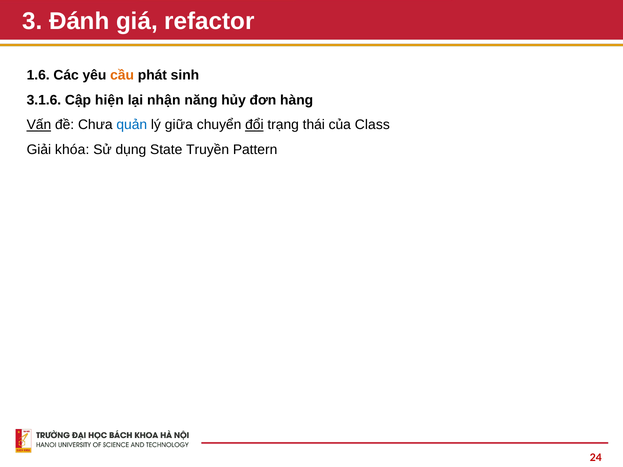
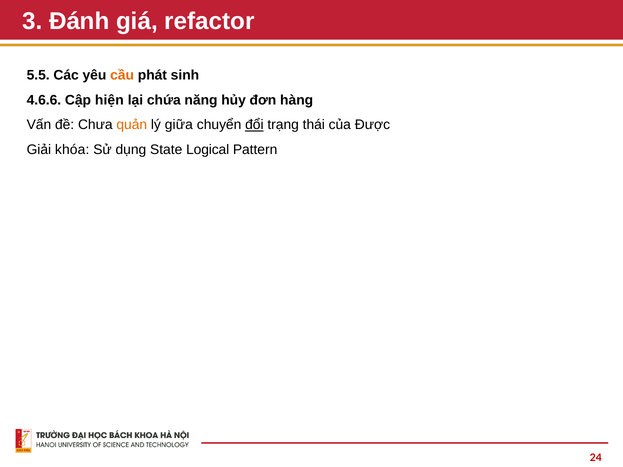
1.6: 1.6 -> 5.5
3.1.6: 3.1.6 -> 4.6.6
nhận: nhận -> chứa
Vấn underline: present -> none
quản colour: blue -> orange
Class: Class -> Được
Truyền: Truyền -> Logical
